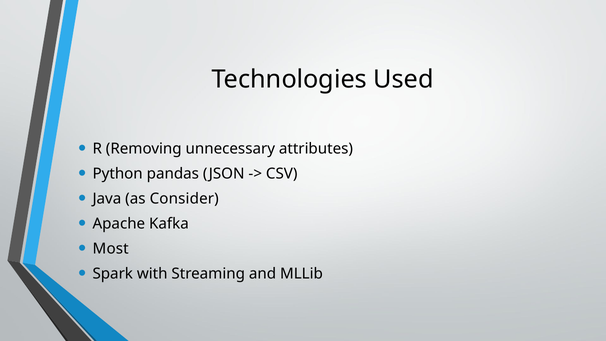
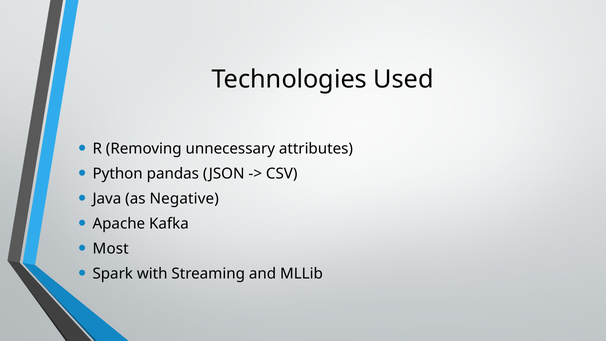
Consider: Consider -> Negative
